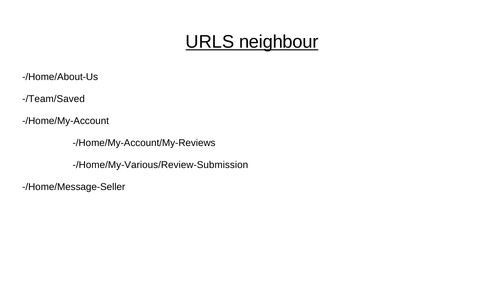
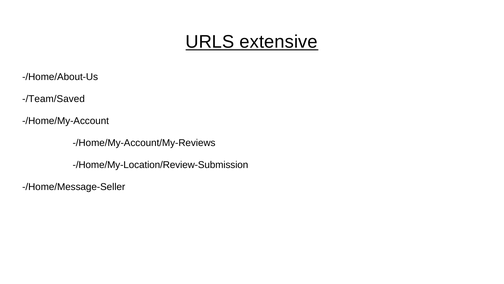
neighbour: neighbour -> extensive
-/Home/My-Various/Review-Submission: -/Home/My-Various/Review-Submission -> -/Home/My-Location/Review-Submission
